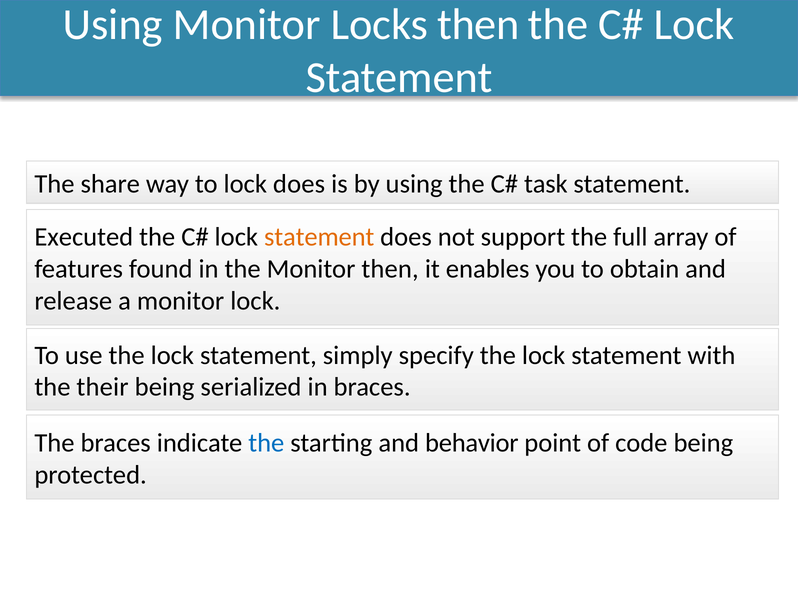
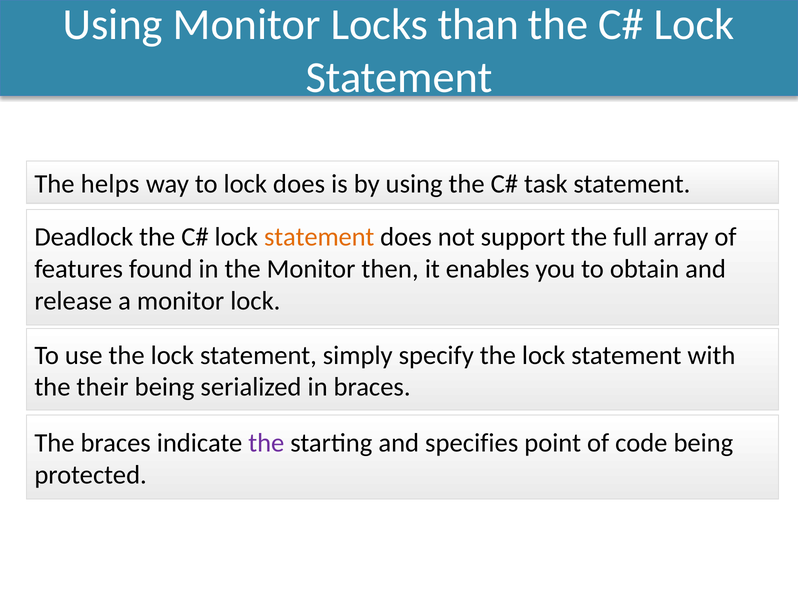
Locks then: then -> than
share: share -> helps
Executed: Executed -> Deadlock
the at (266, 443) colour: blue -> purple
behavior: behavior -> specifies
